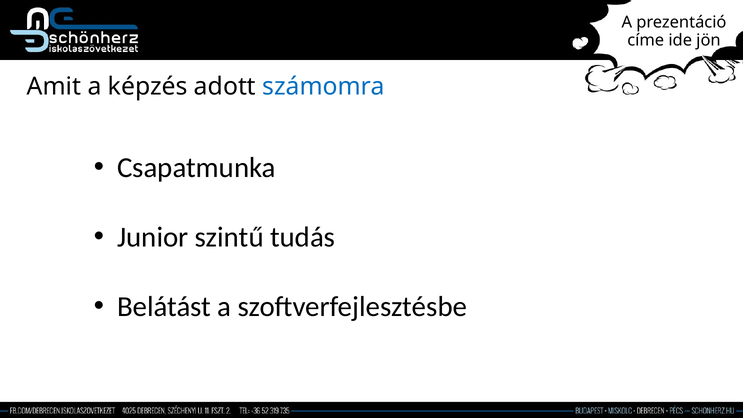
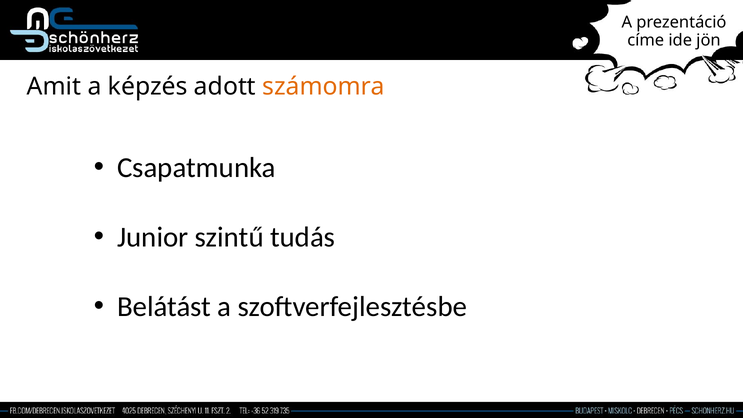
számomra colour: blue -> orange
